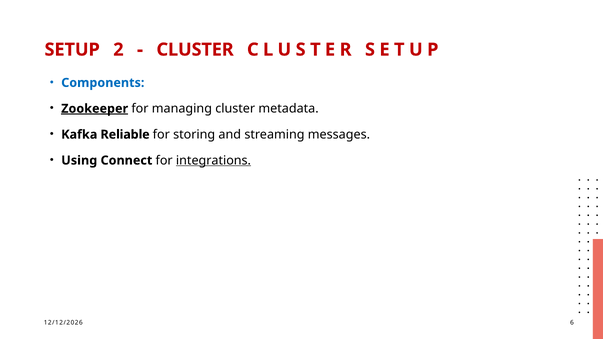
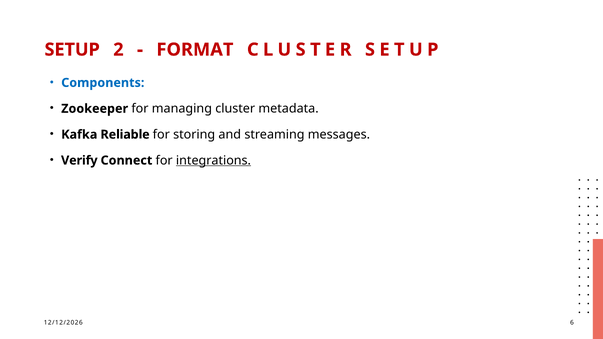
CLUSTER at (195, 50): CLUSTER -> FORMAT
Zookeeper underline: present -> none
Using: Using -> Verify
